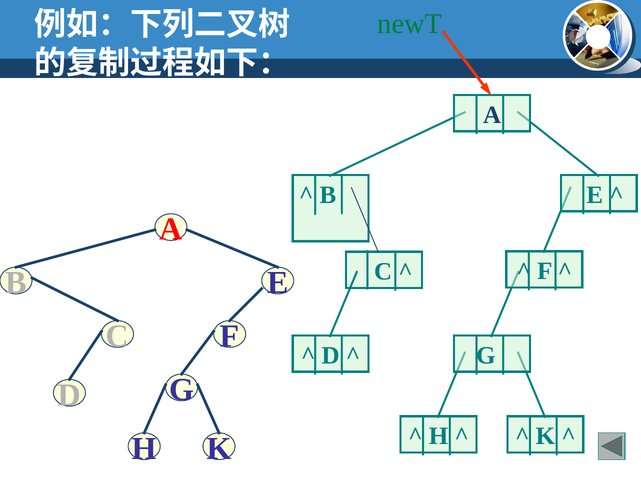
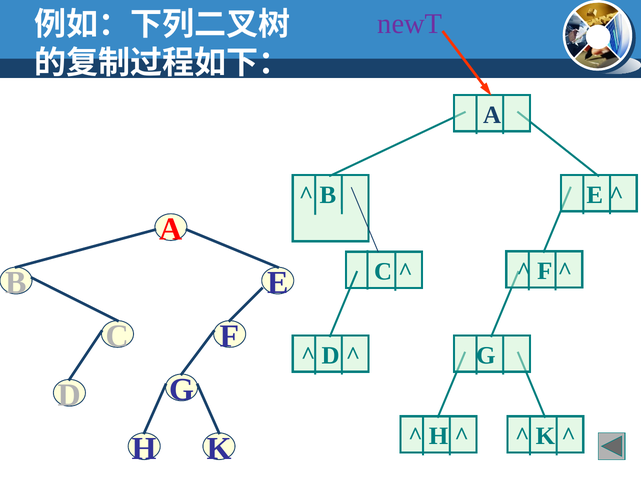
newT colour: green -> purple
